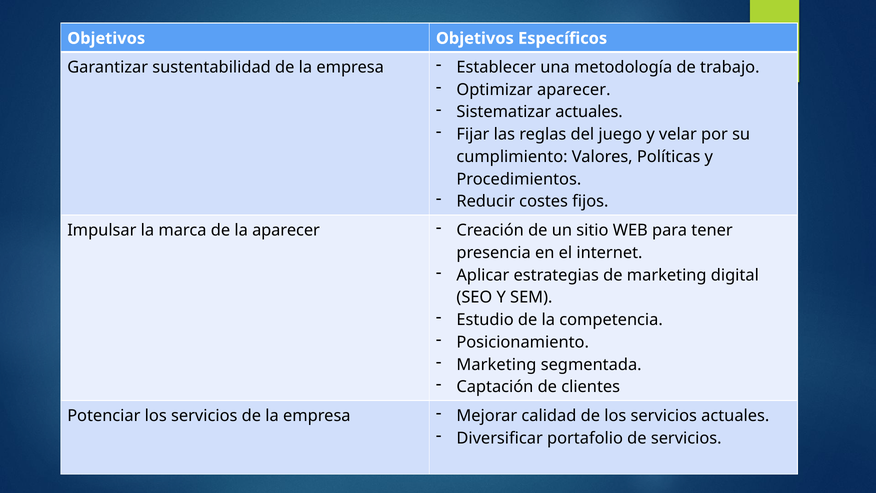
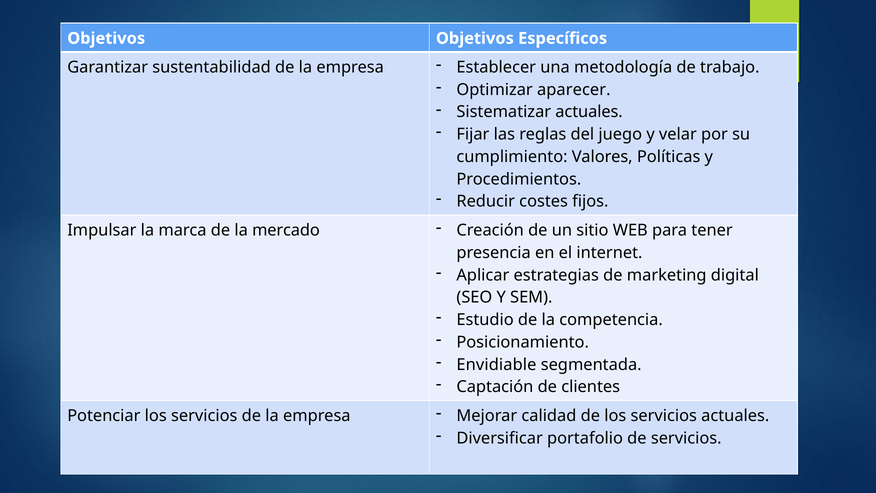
la aparecer: aparecer -> mercado
Marketing at (496, 364): Marketing -> Envidiable
